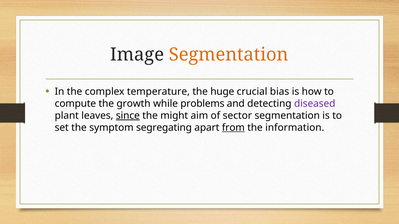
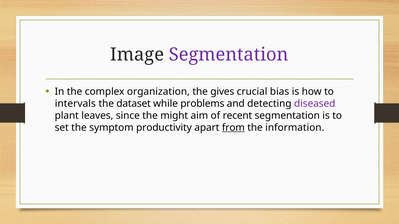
Segmentation at (229, 55) colour: orange -> purple
temperature: temperature -> organization
huge: huge -> gives
compute: compute -> intervals
growth: growth -> dataset
since underline: present -> none
sector: sector -> recent
segregating: segregating -> productivity
